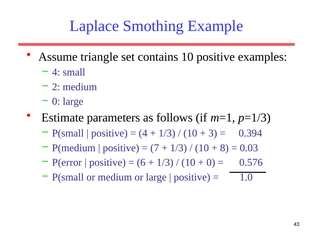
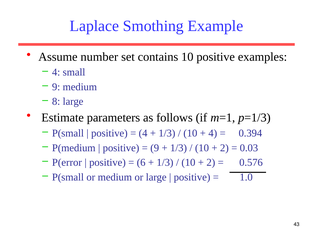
triangle: triangle -> number
2 at (56, 87): 2 -> 9
0 at (56, 101): 0 -> 8
3 at (213, 133): 3 -> 4
7 at (155, 148): 7 -> 9
8 at (224, 148): 8 -> 2
0 at (211, 162): 0 -> 2
